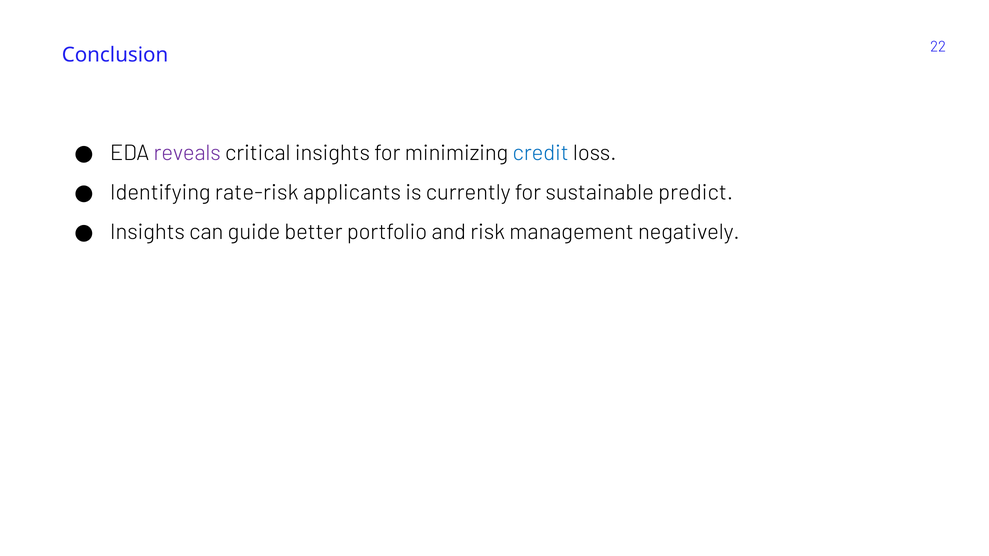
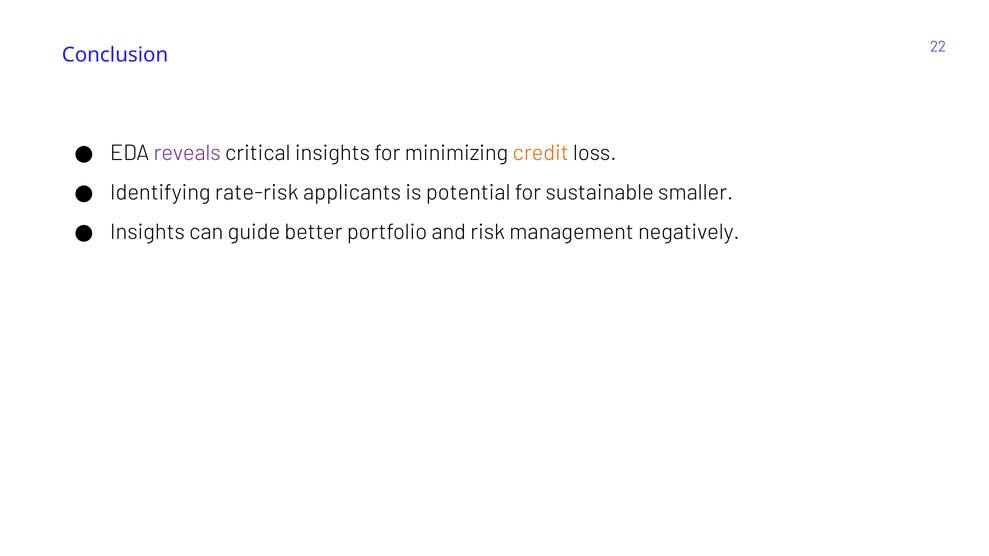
credit colour: blue -> orange
currently: currently -> potential
predict: predict -> smaller
